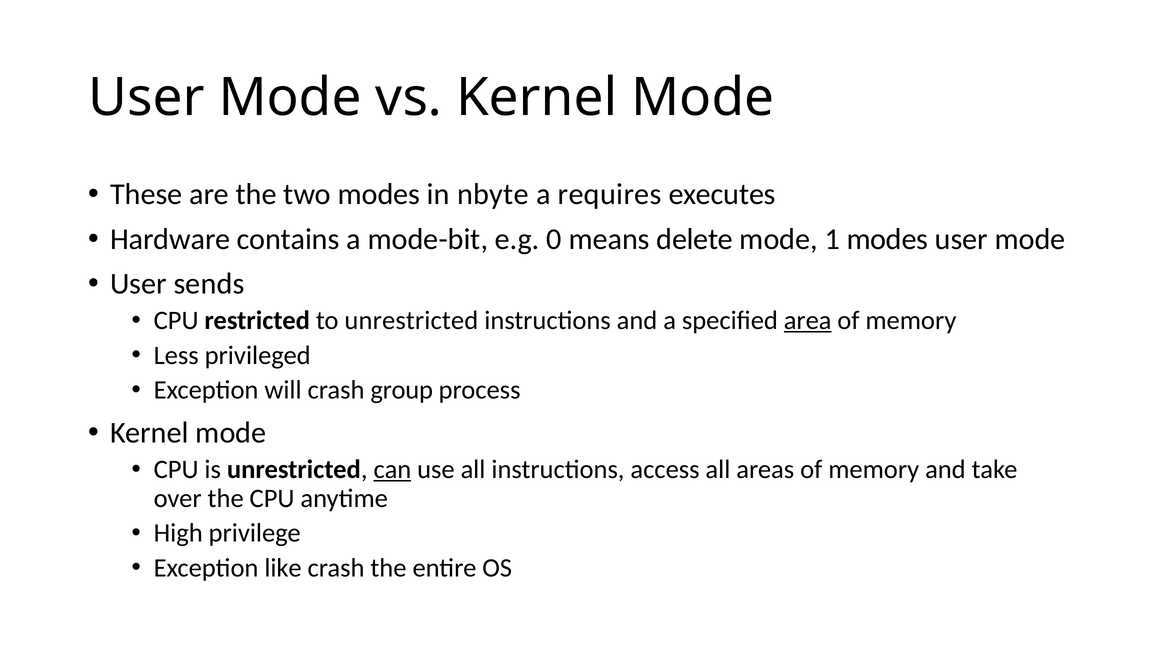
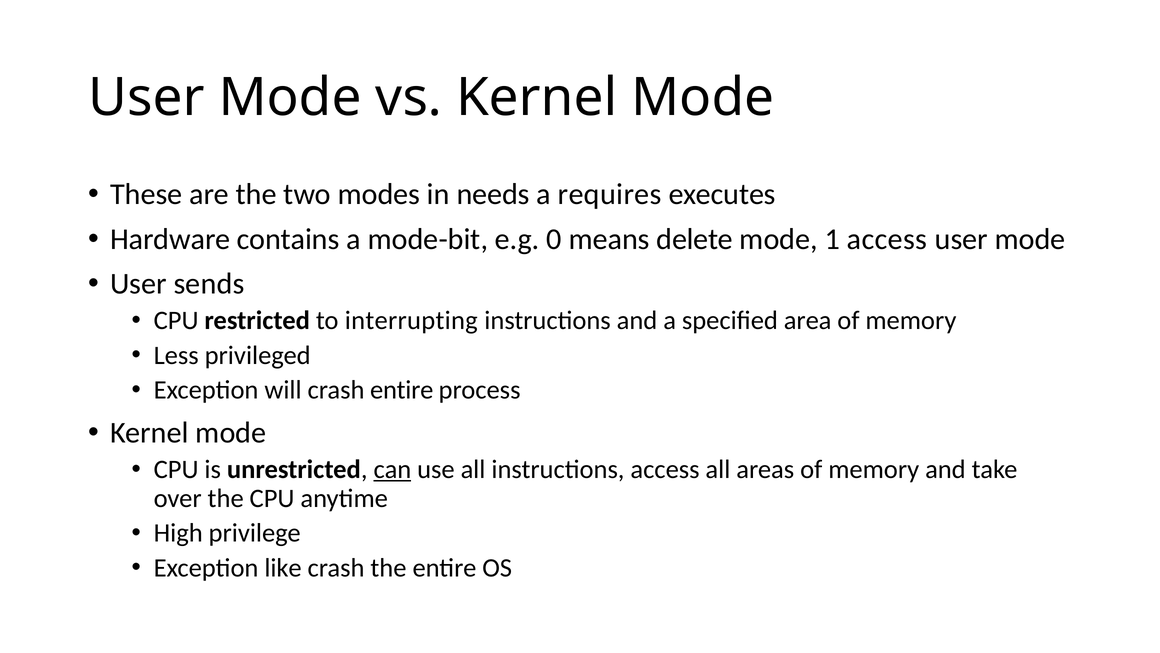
nbyte: nbyte -> needs
1 modes: modes -> access
to unrestricted: unrestricted -> interrupting
area underline: present -> none
crash group: group -> entire
